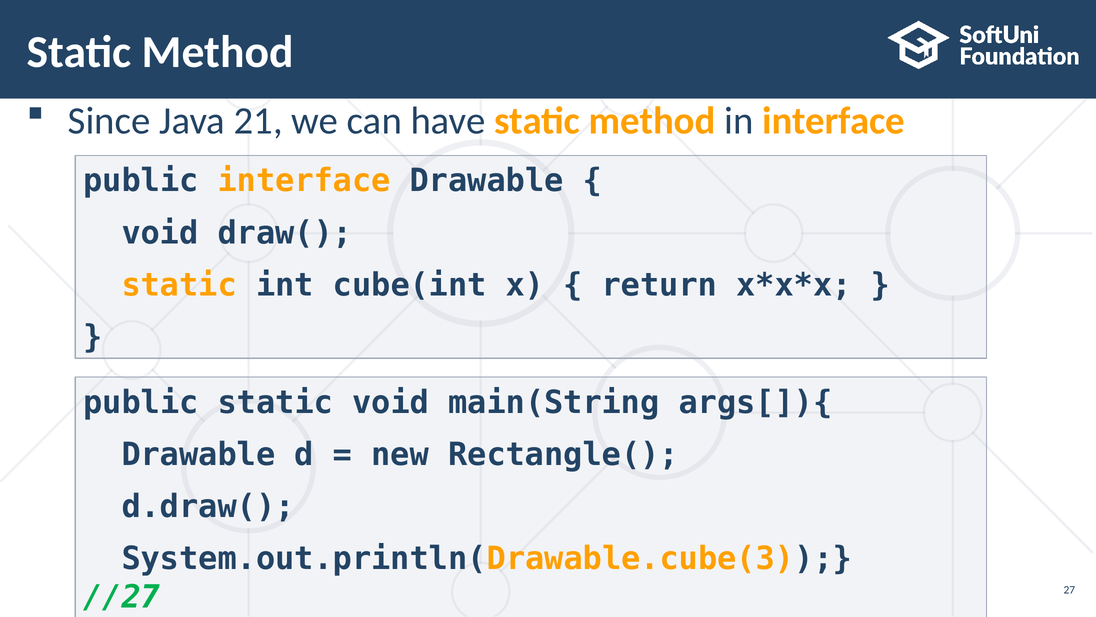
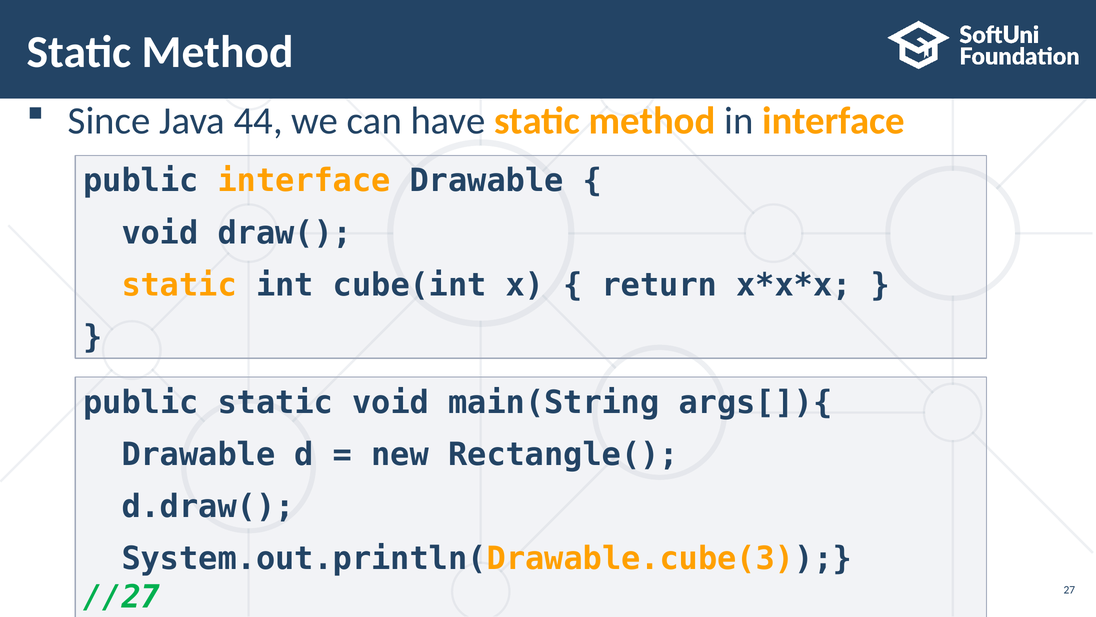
21: 21 -> 44
